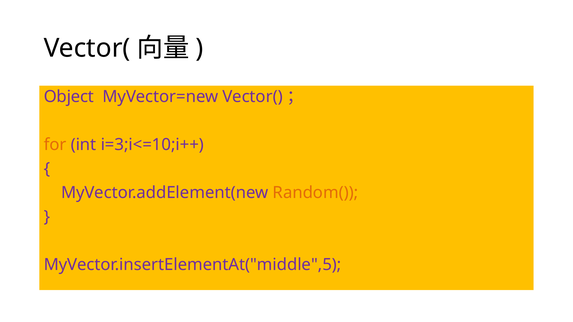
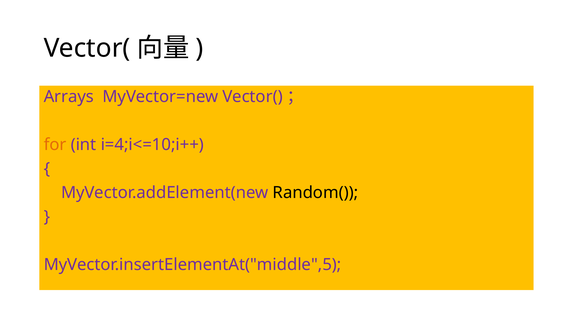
Object: Object -> Arrays
i=3;i<=10;i++: i=3;i<=10;i++ -> i=4;i<=10;i++
Random( colour: orange -> black
